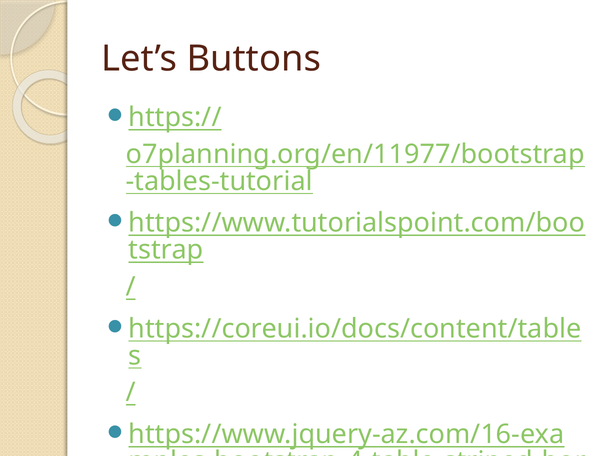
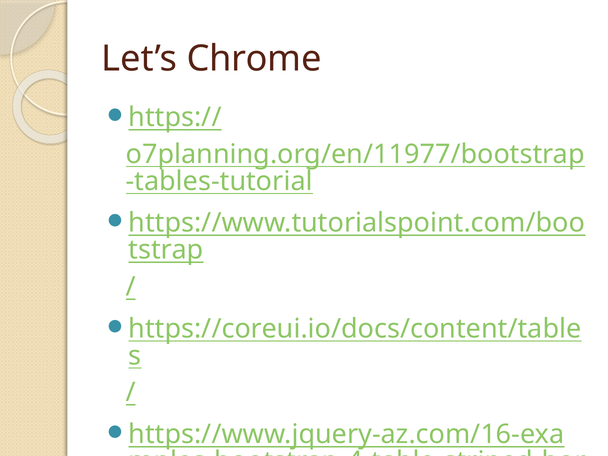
Buttons: Buttons -> Chrome
